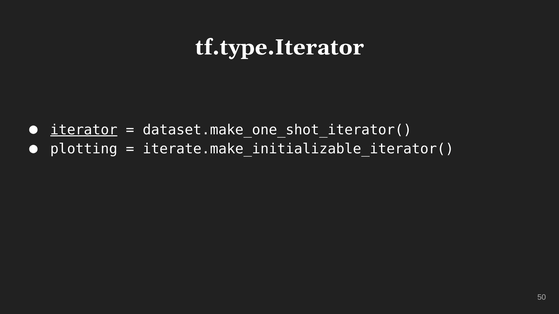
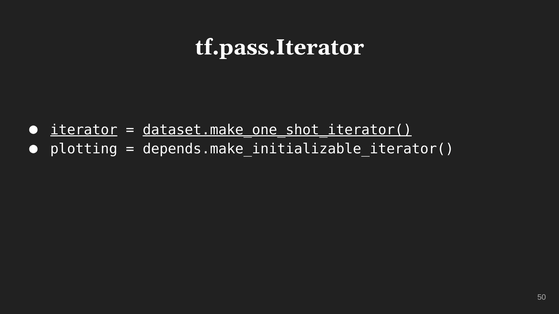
tf.type.Iterator: tf.type.Iterator -> tf.pass.Iterator
dataset.make_one_shot_iterator( underline: none -> present
iterate.make_initializable_iterator(: iterate.make_initializable_iterator( -> depends.make_initializable_iterator(
